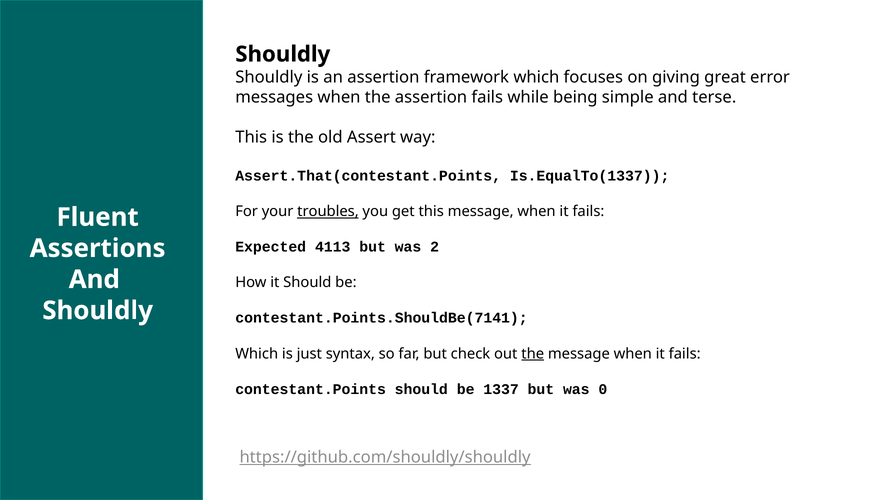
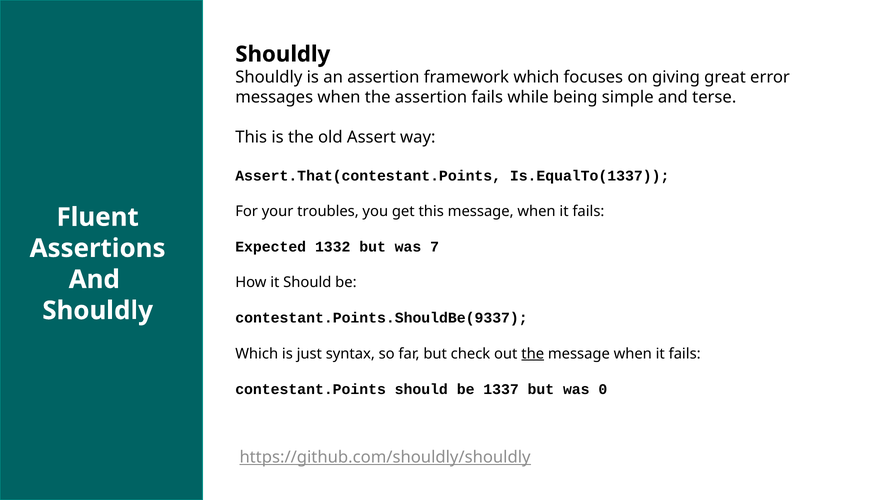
troubles underline: present -> none
4113: 4113 -> 1332
2: 2 -> 7
contestant.Points.ShouldBe(7141: contestant.Points.ShouldBe(7141 -> contestant.Points.ShouldBe(9337
